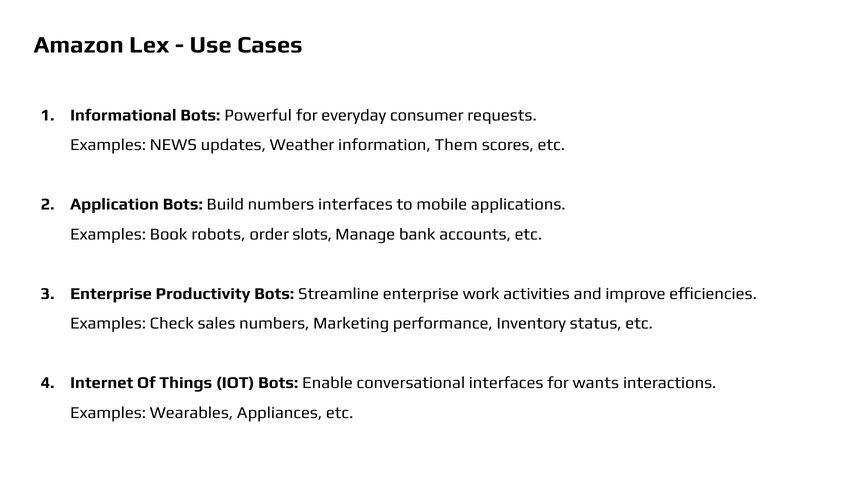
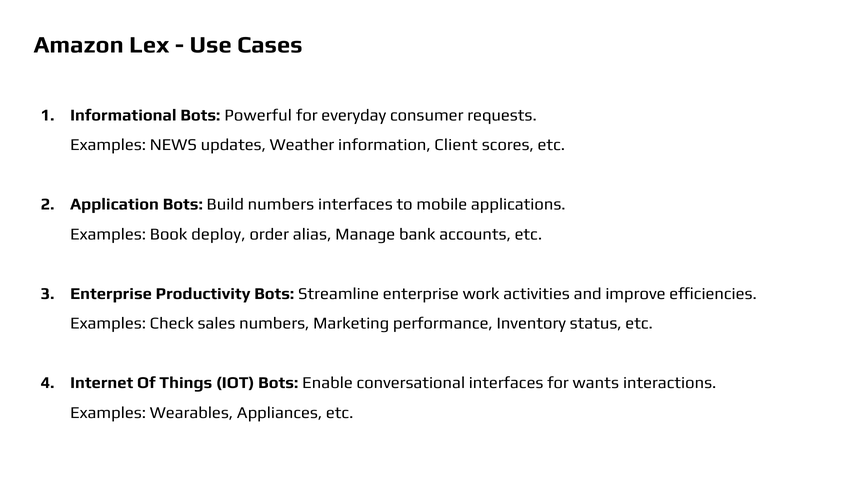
Them: Them -> Client
robots: robots -> deploy
slots: slots -> alias
